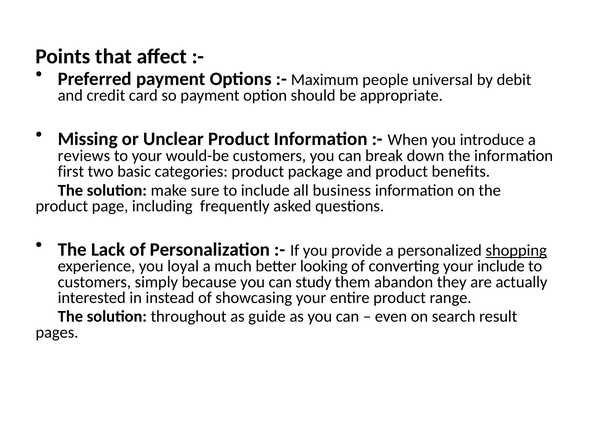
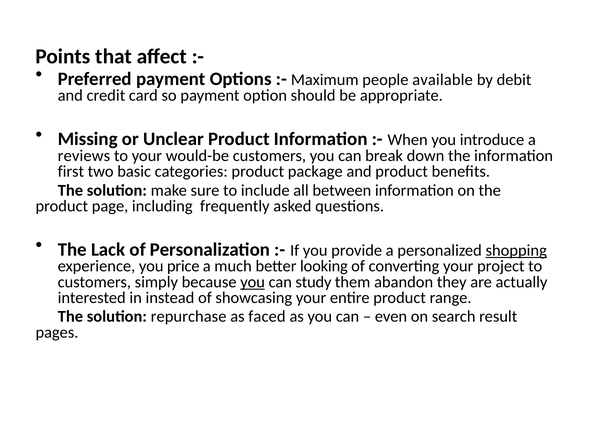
universal: universal -> available
business: business -> between
loyal: loyal -> price
your include: include -> project
you at (253, 282) underline: none -> present
throughout: throughout -> repurchase
guide: guide -> faced
